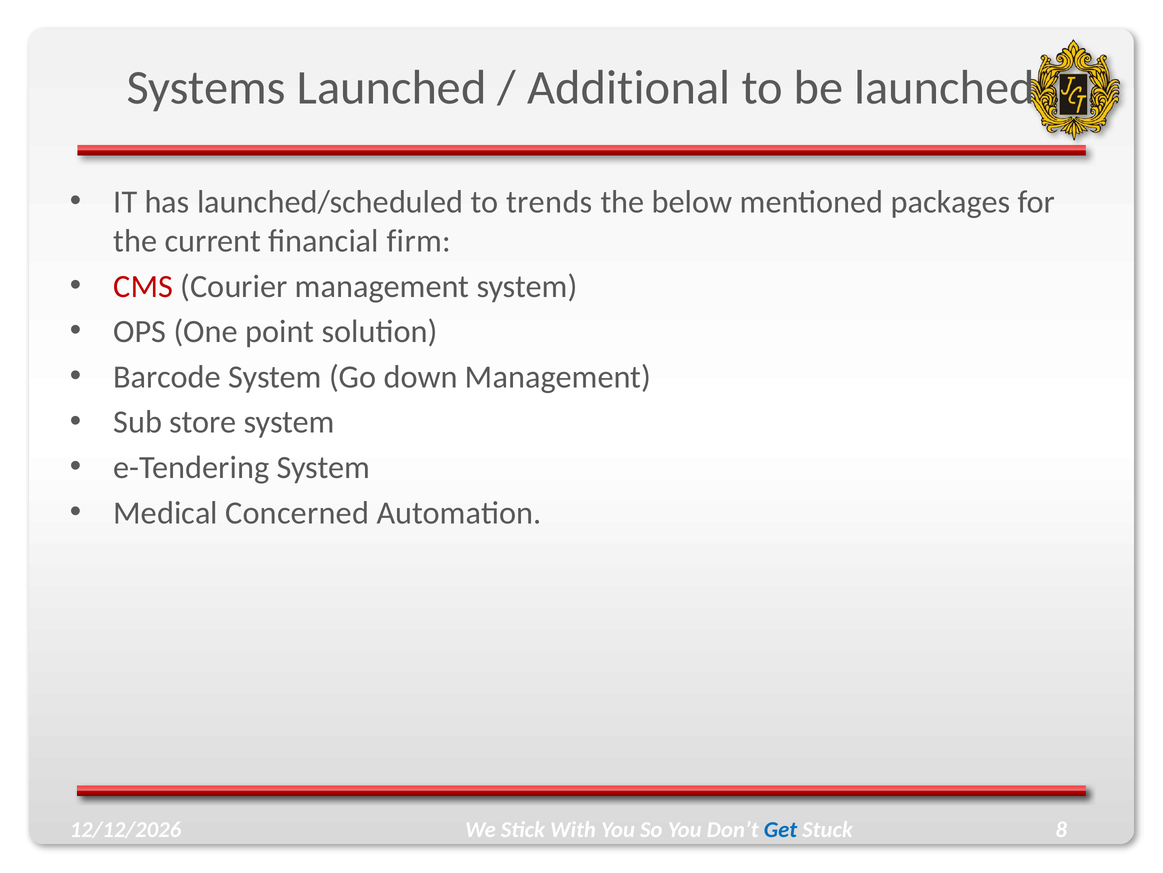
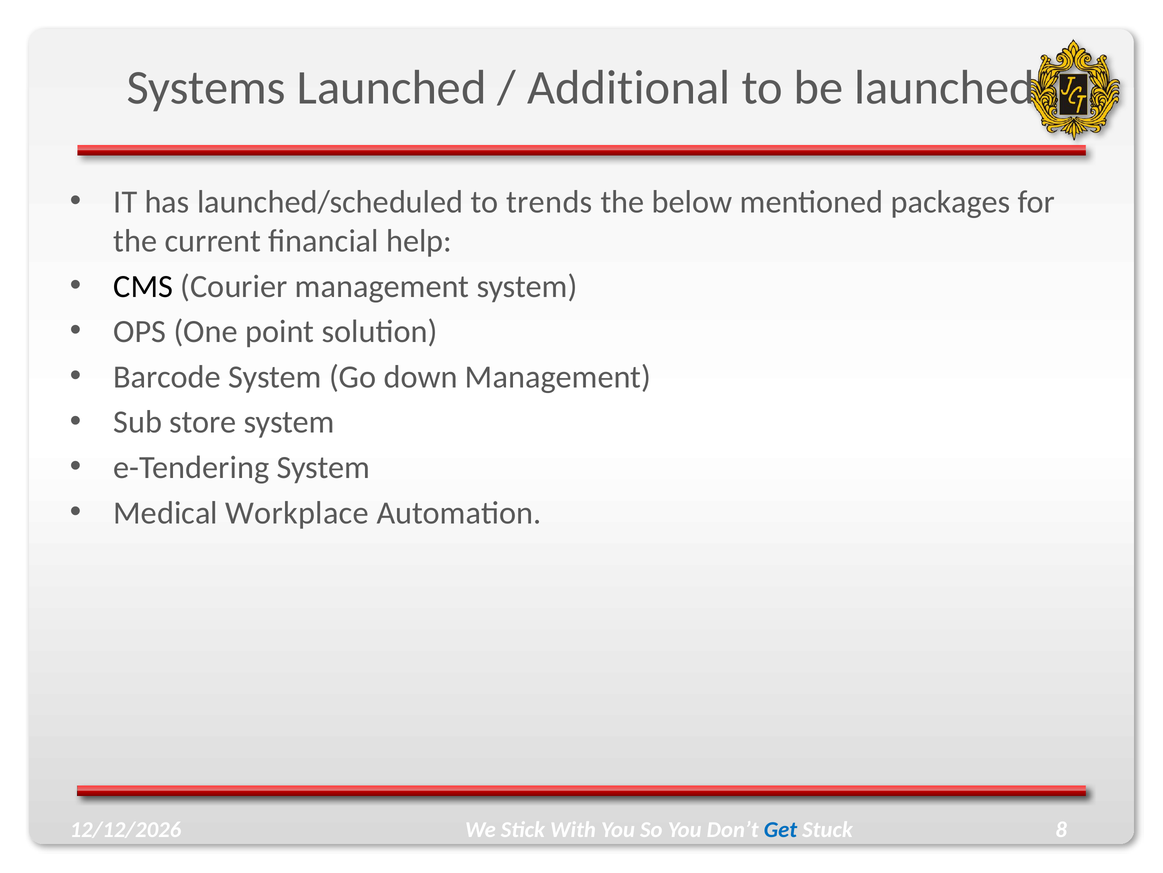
firm: firm -> help
CMS colour: red -> black
Concerned: Concerned -> Workplace
